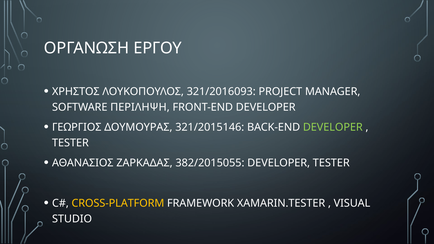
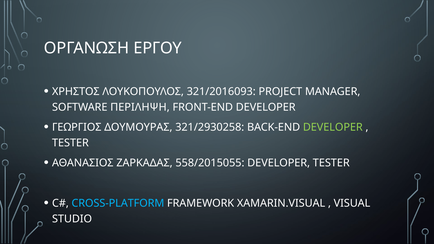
321/2015146: 321/2015146 -> 321/2930258
382/2015055: 382/2015055 -> 558/2015055
CROSS-PLATFORM colour: yellow -> light blue
XAMARIN.TESTER: XAMARIN.TESTER -> XAMARIN.VISUAL
